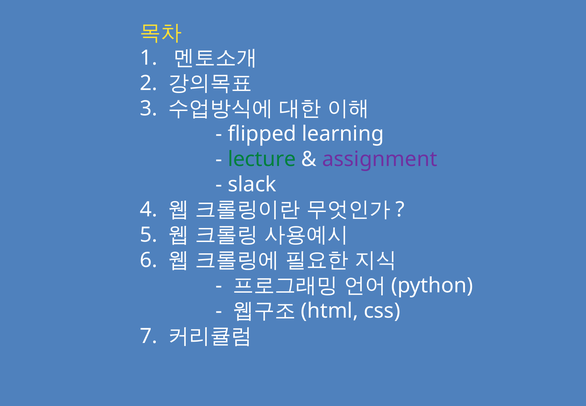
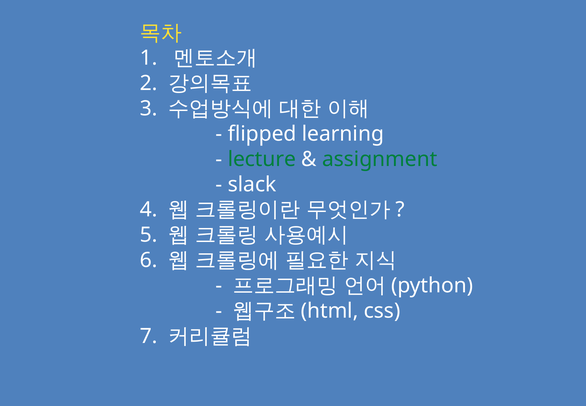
assignment colour: purple -> green
